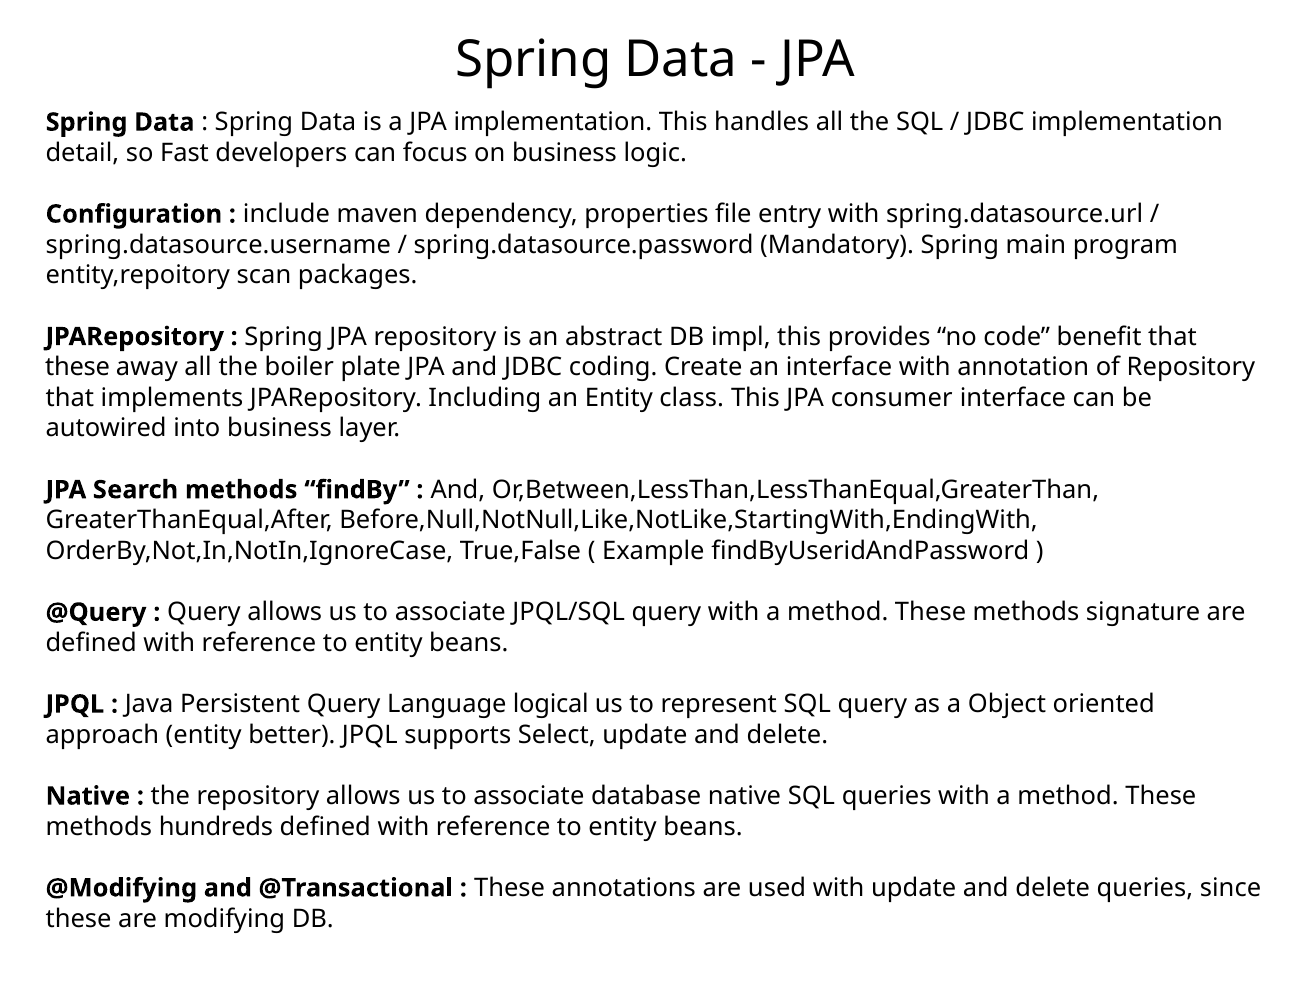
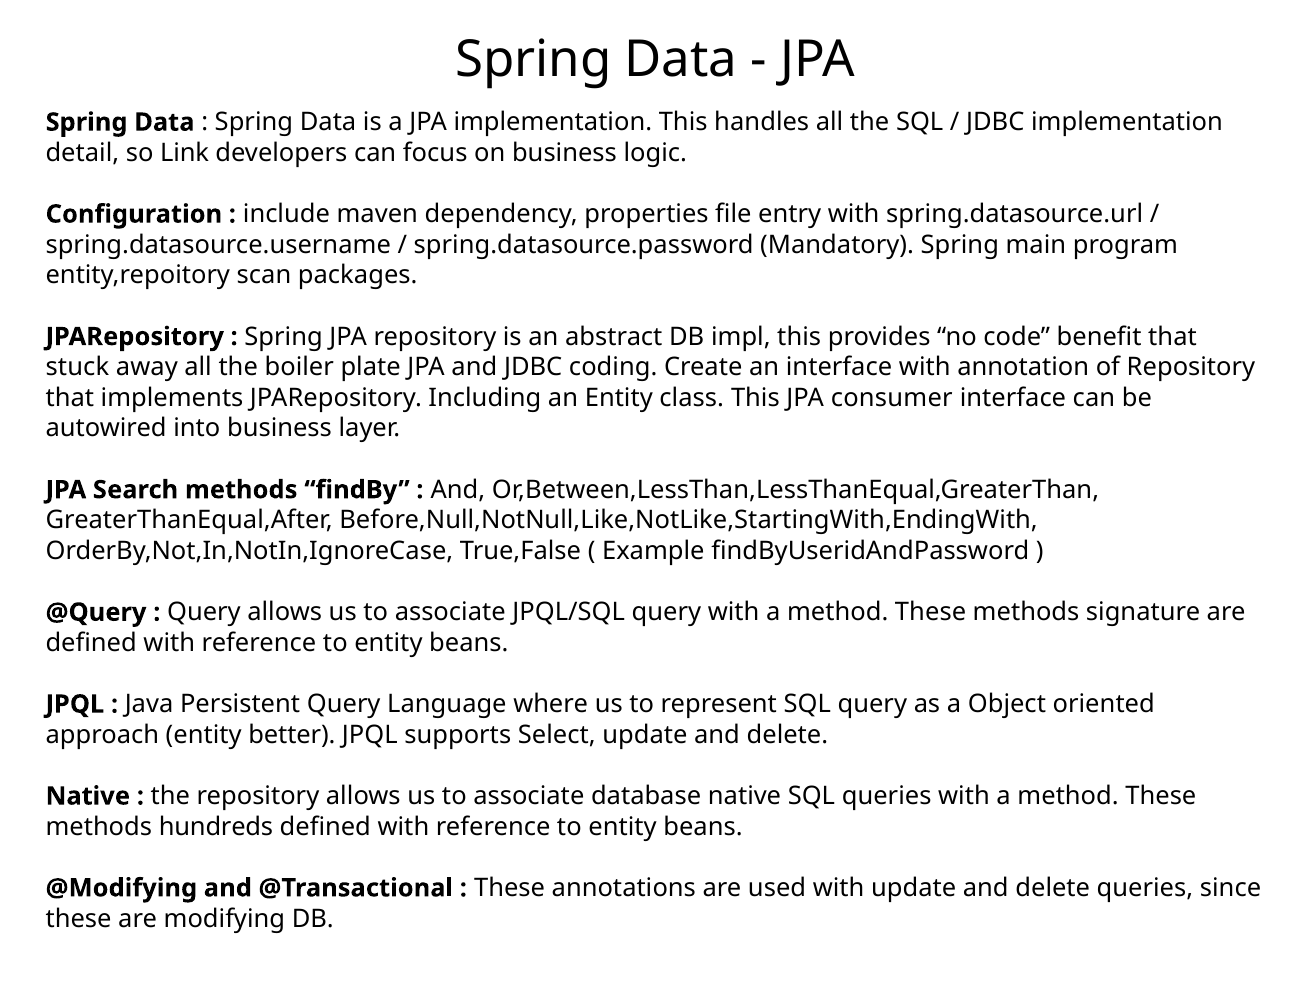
Fast: Fast -> Link
these at (78, 367): these -> stuck
logical: logical -> where
